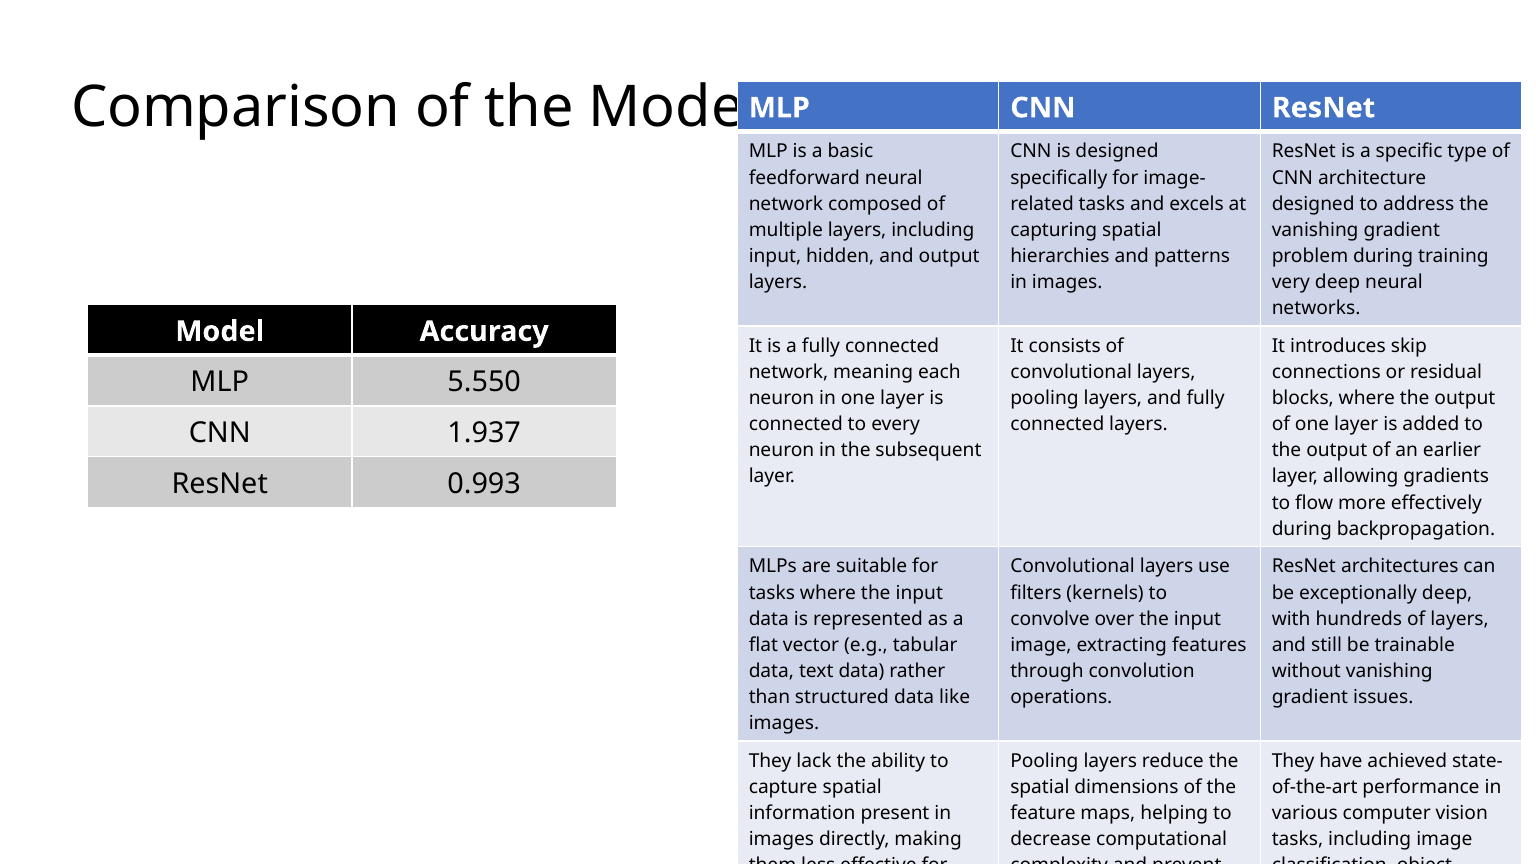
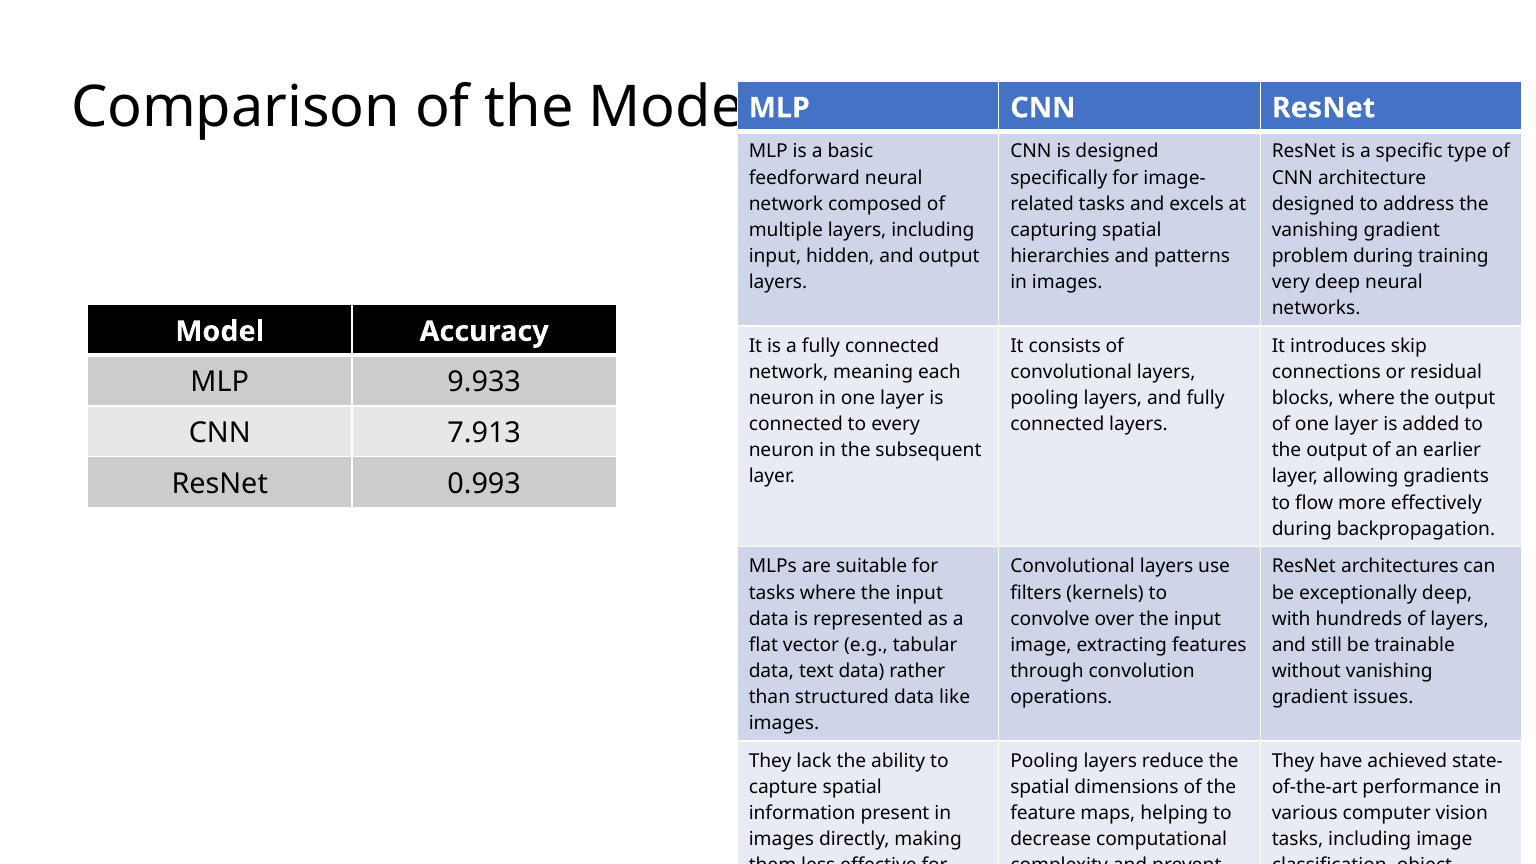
5.550: 5.550 -> 9.933
1.937: 1.937 -> 7.913
